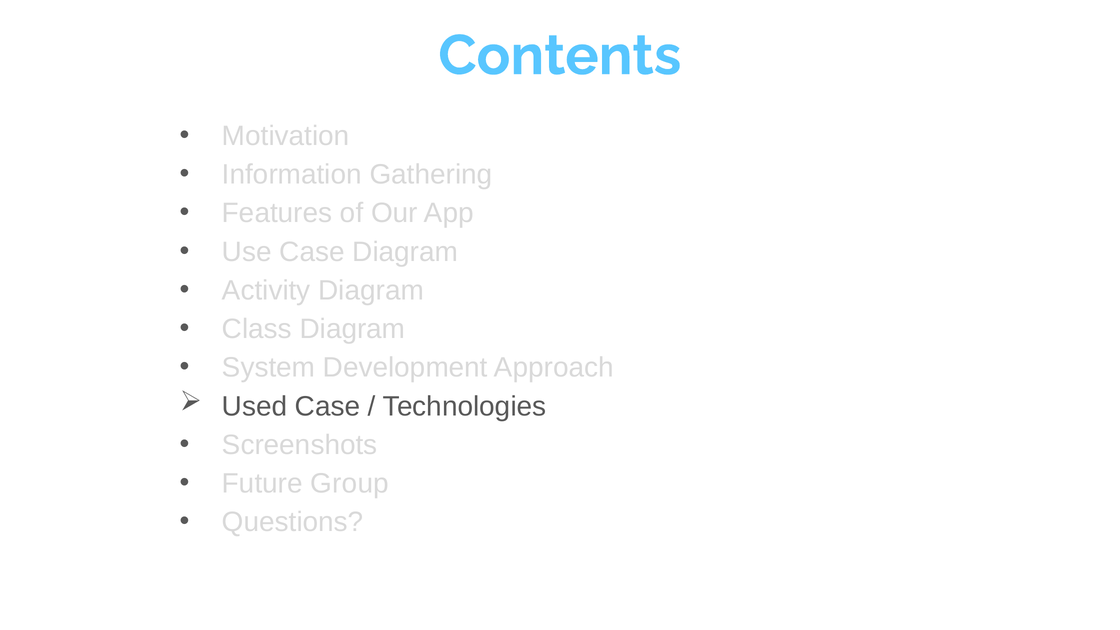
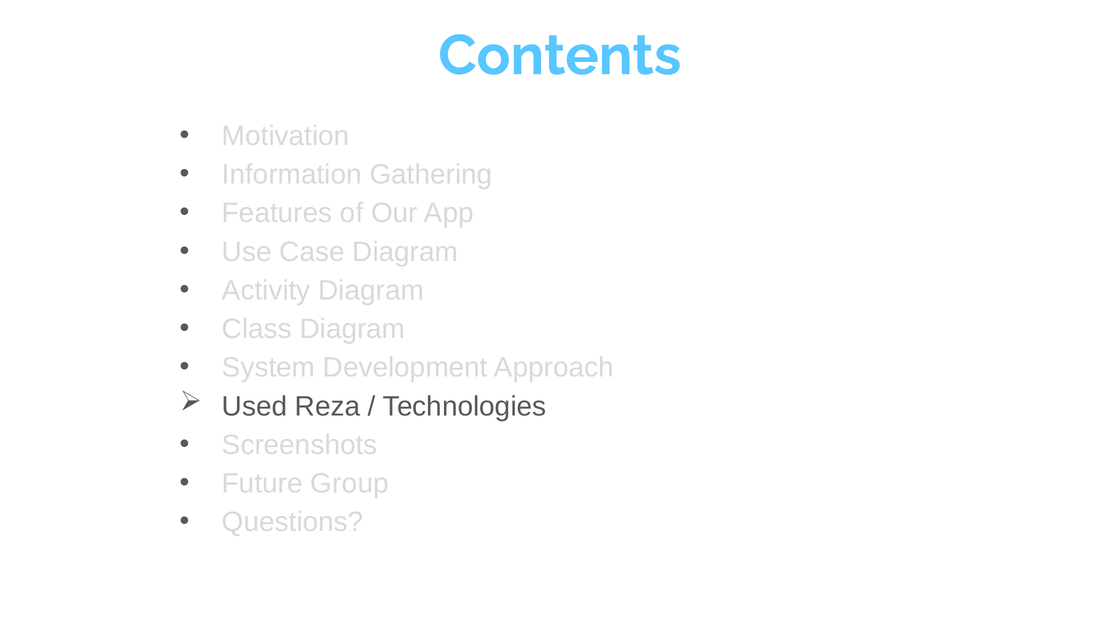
Used Case: Case -> Reza
